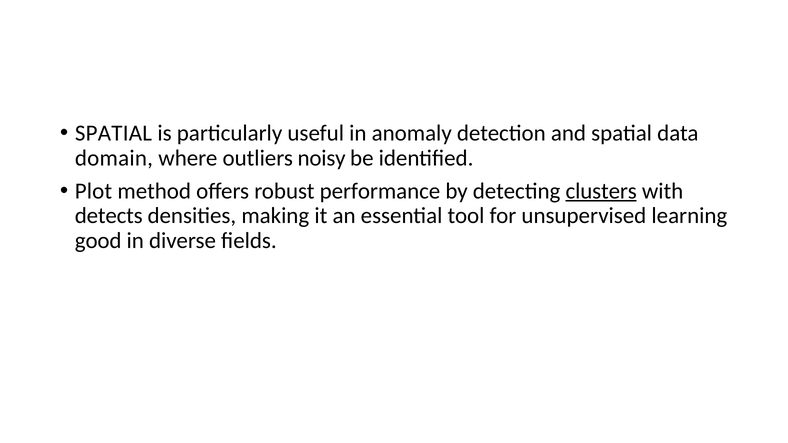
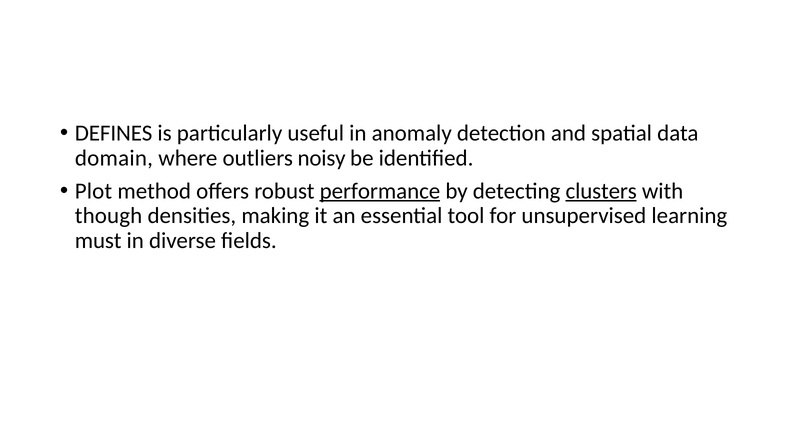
SPATIAL at (113, 133): SPATIAL -> DEFINES
performance underline: none -> present
detects: detects -> though
good: good -> must
